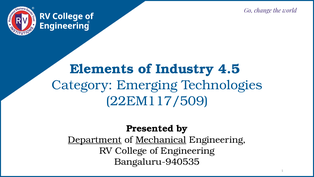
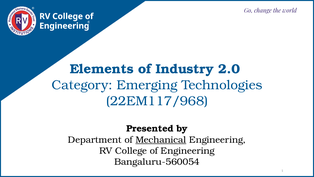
4.5: 4.5 -> 2.0
22EM117/509: 22EM117/509 -> 22EM117/968
Department underline: present -> none
Bangaluru-940535: Bangaluru-940535 -> Bangaluru-560054
